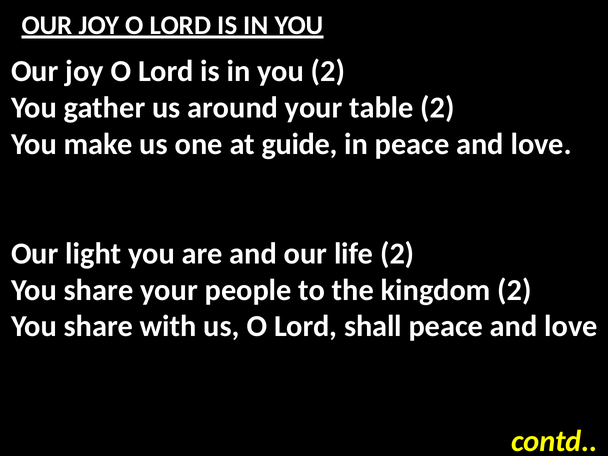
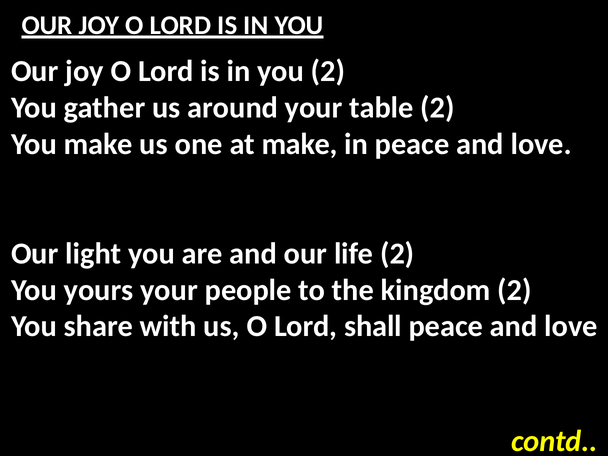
at guide: guide -> make
share at (99, 290): share -> yours
